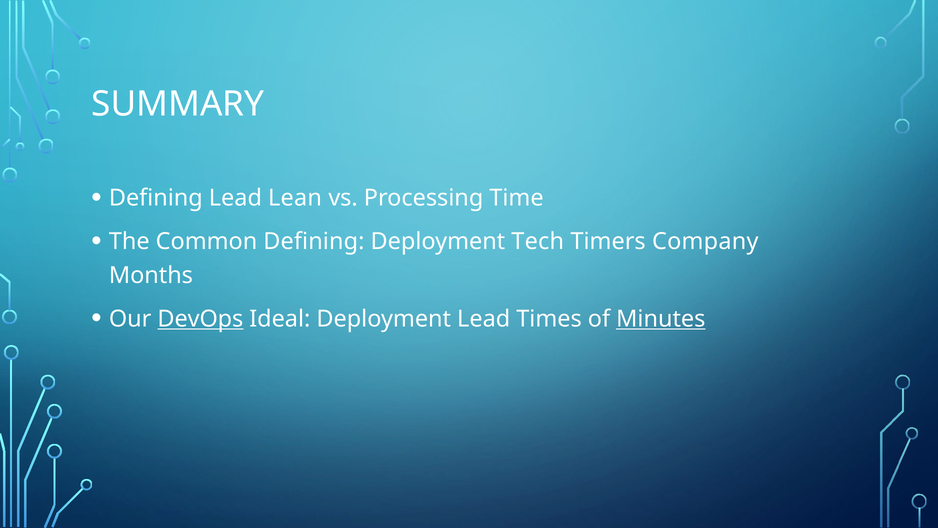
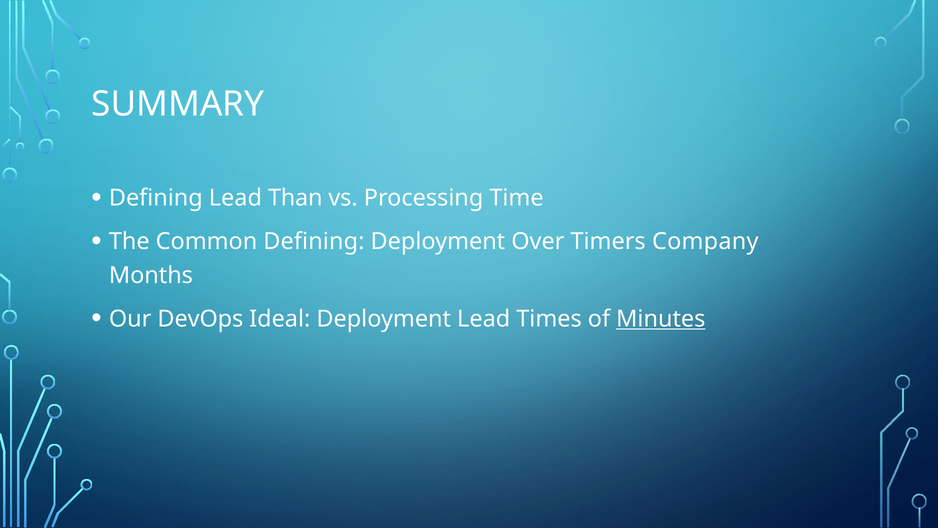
Lean: Lean -> Than
Tech: Tech -> Over
DevOps underline: present -> none
